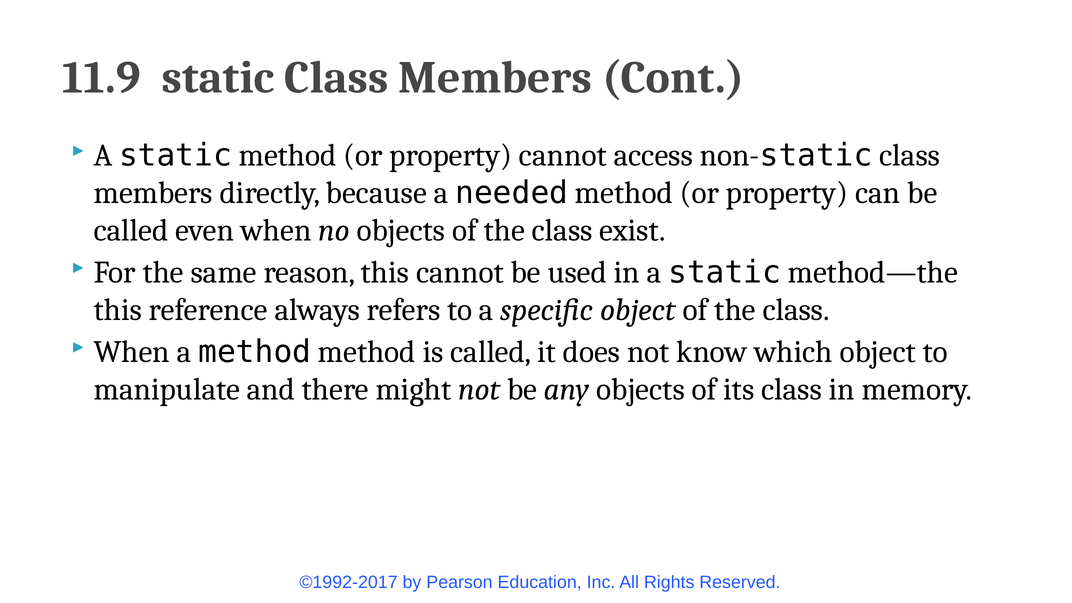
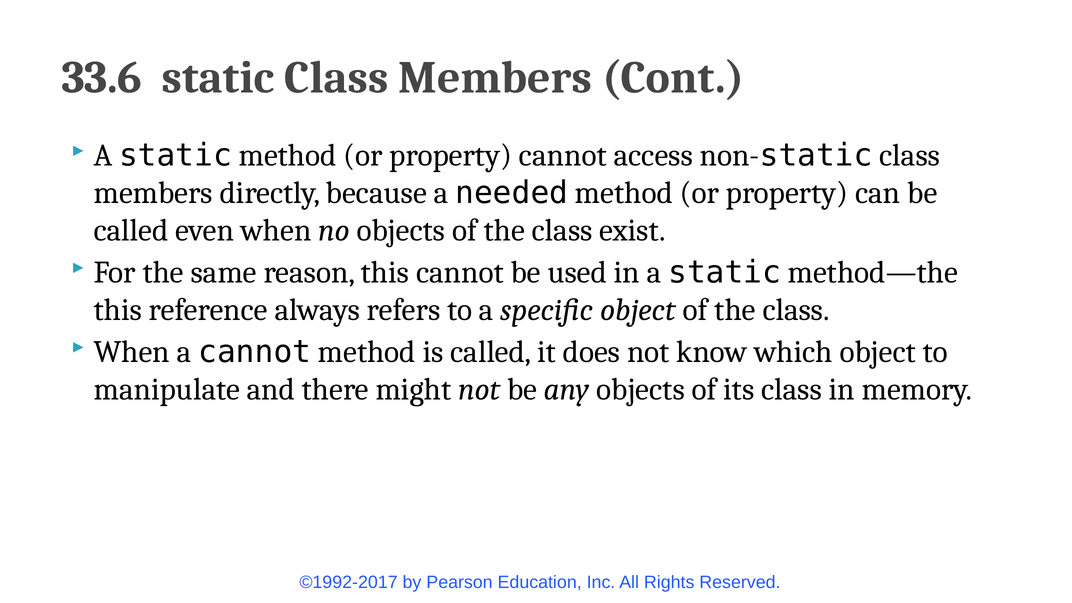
11.9: 11.9 -> 33.6
a method: method -> cannot
